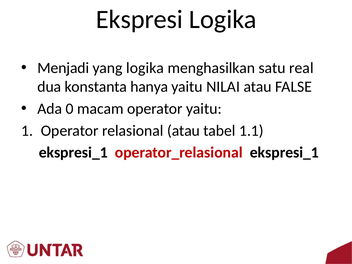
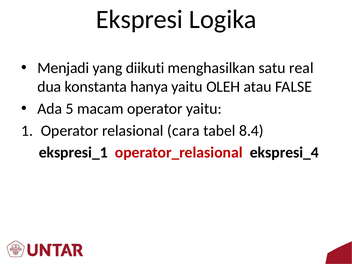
yang logika: logika -> diikuti
NILAI: NILAI -> OLEH
0: 0 -> 5
relasional atau: atau -> cara
1.1: 1.1 -> 8.4
operator_relasional ekspresi_1: ekspresi_1 -> ekspresi_4
